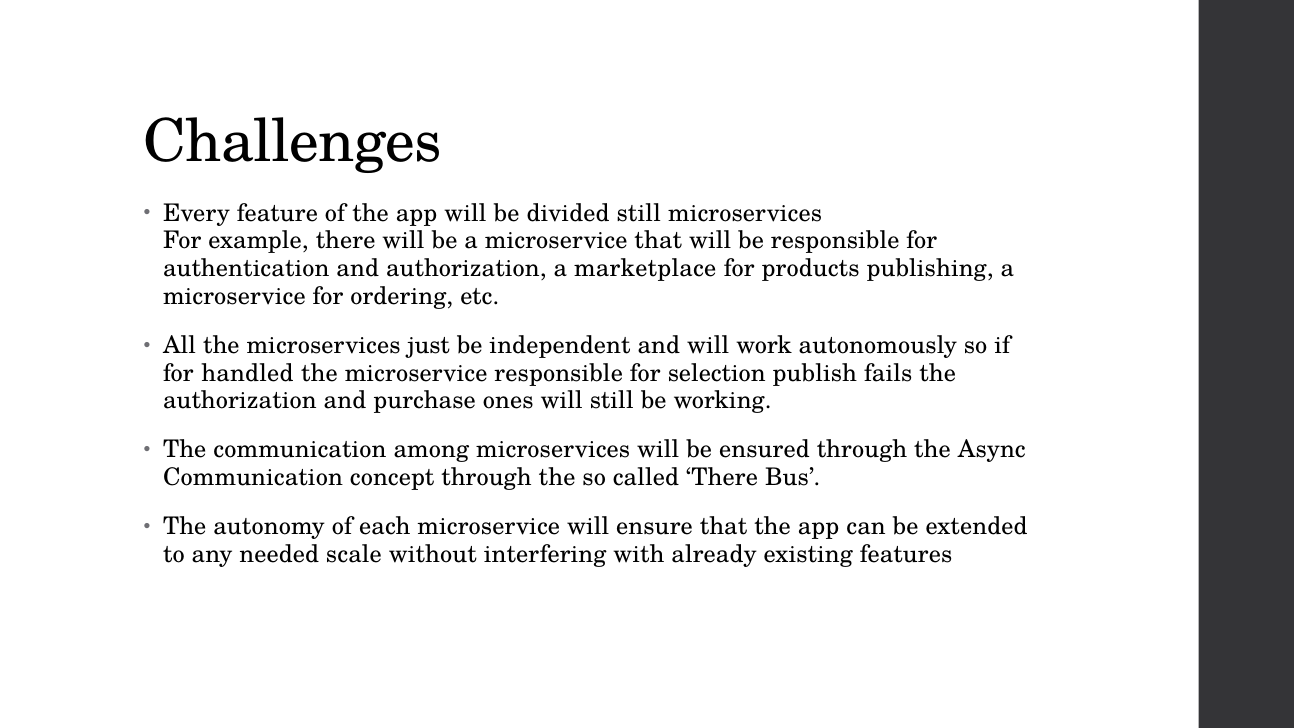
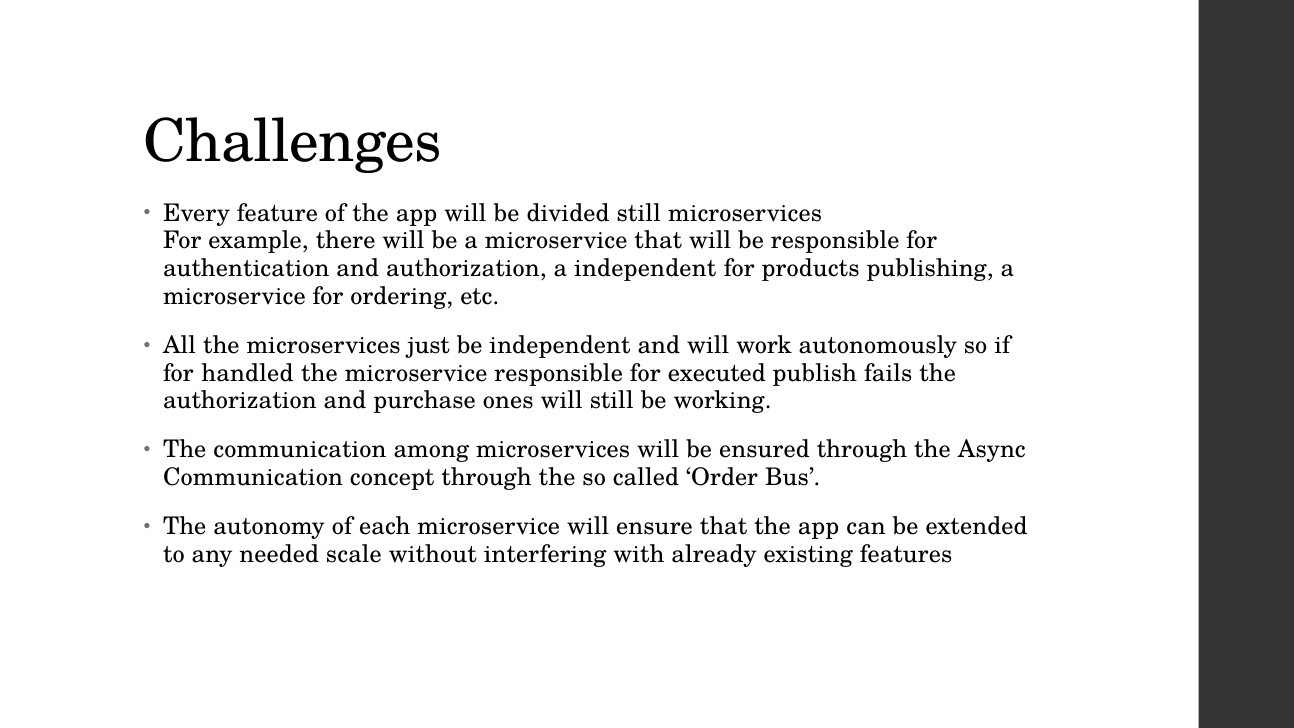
a marketplace: marketplace -> independent
selection: selection -> executed
called There: There -> Order
